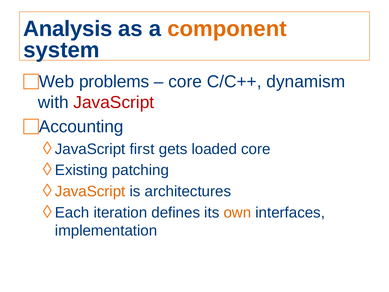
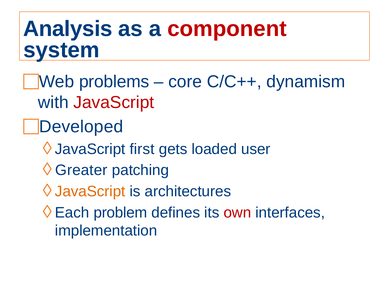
component colour: orange -> red
Accounting: Accounting -> Developed
loaded core: core -> user
Existing: Existing -> Greater
iteration: iteration -> problem
own colour: orange -> red
